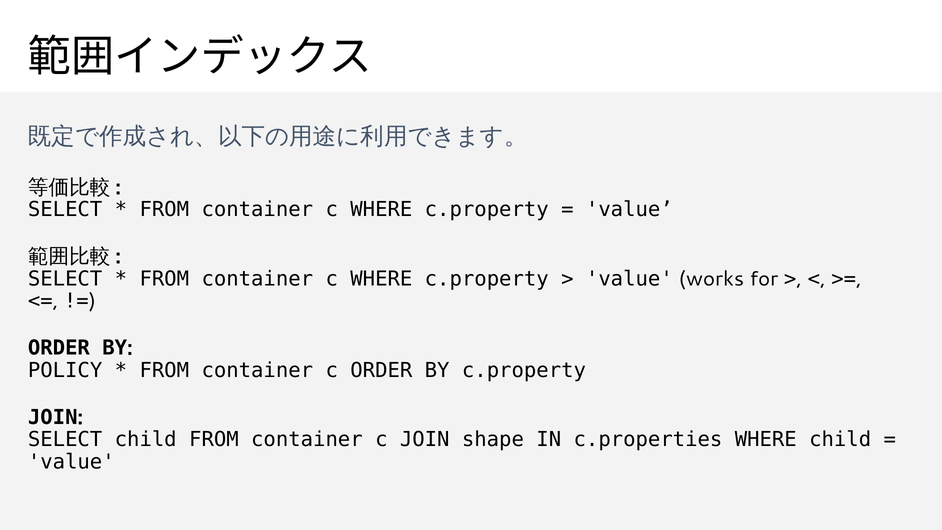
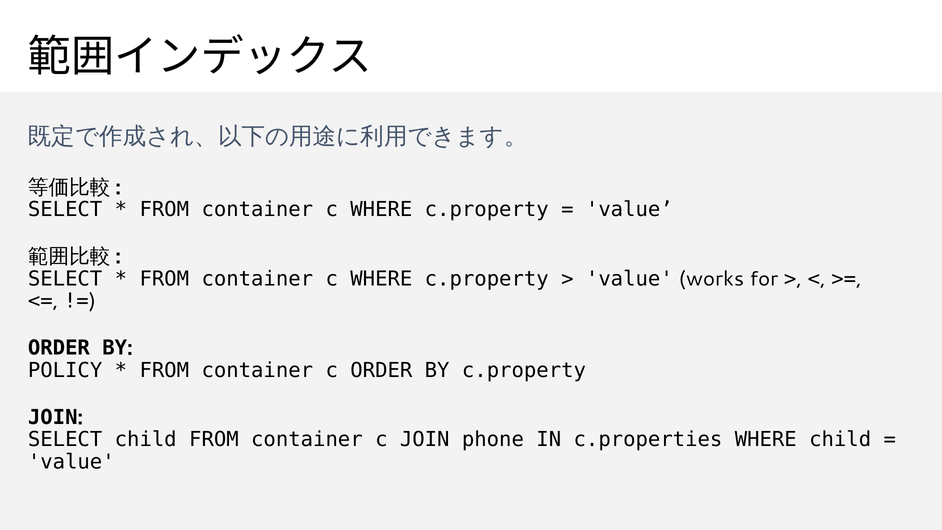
shape: shape -> phone
